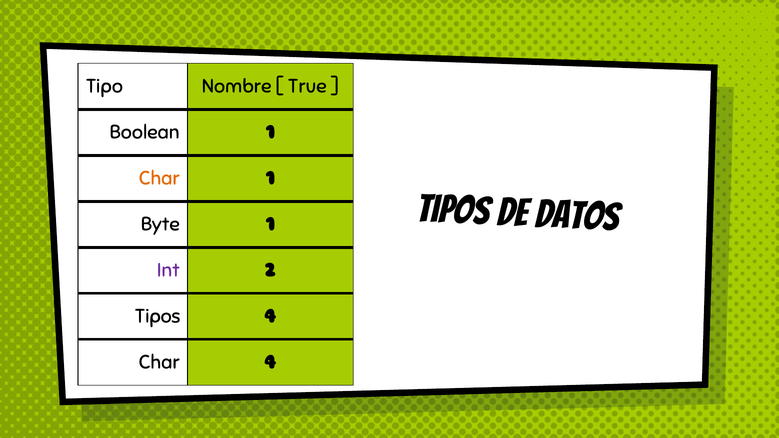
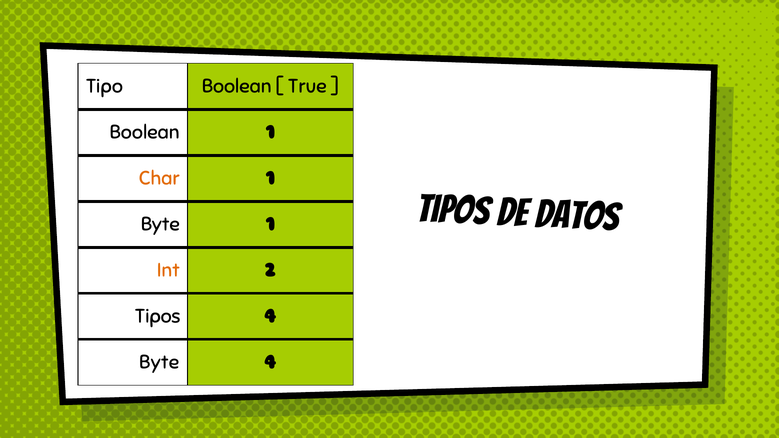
Tipo Nombre: Nombre -> Boolean
Int colour: purple -> orange
Char at (159, 362): Char -> Byte
